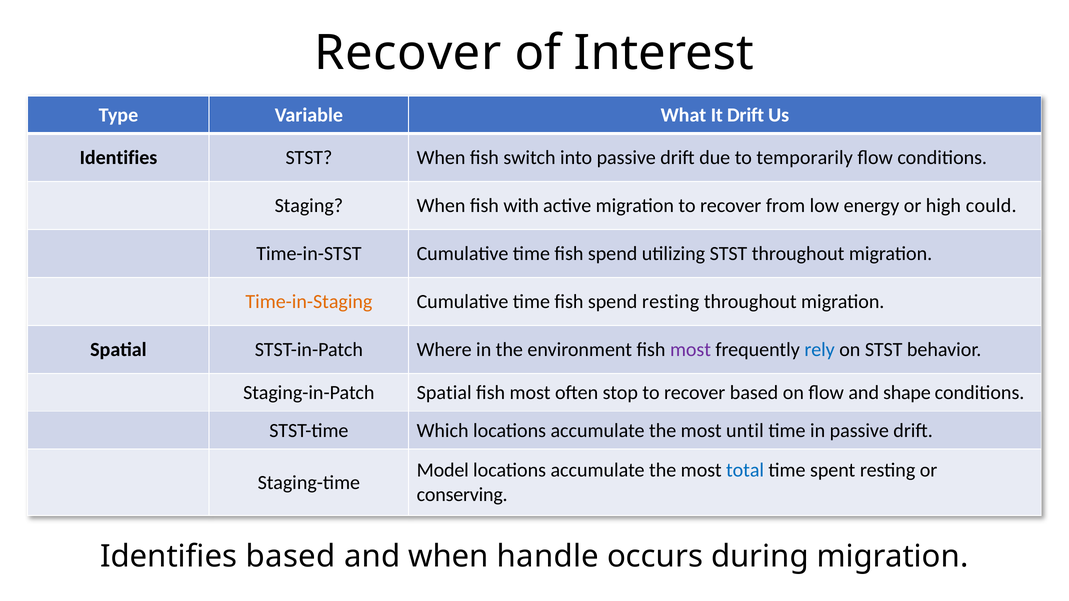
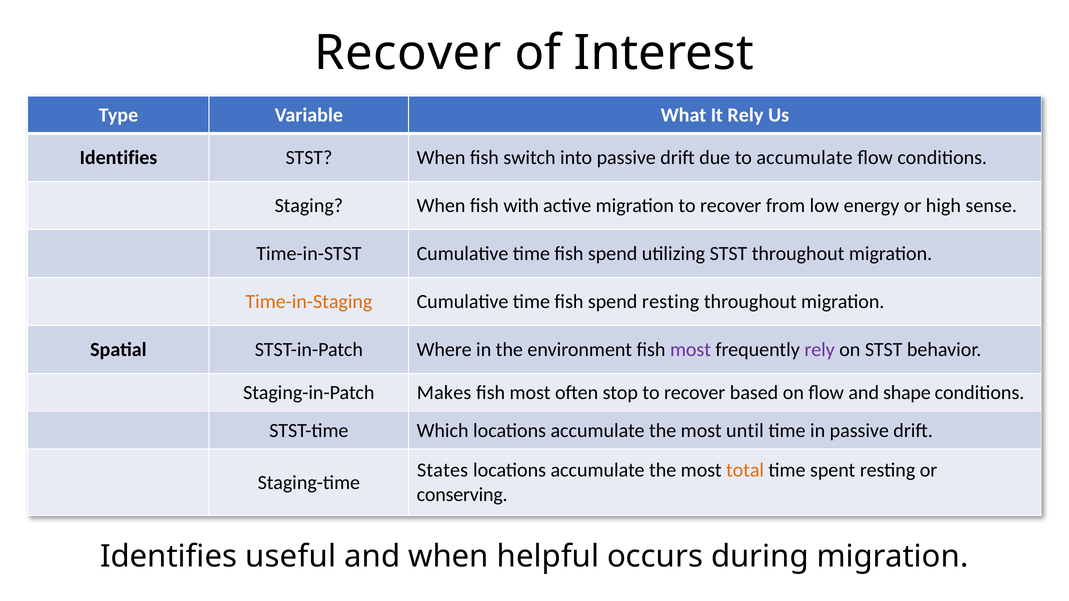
It Drift: Drift -> Rely
to temporarily: temporarily -> accumulate
could: could -> sense
rely at (820, 350) colour: blue -> purple
Staging-in-Patch Spatial: Spatial -> Makes
Model: Model -> States
total colour: blue -> orange
Identifies based: based -> useful
handle: handle -> helpful
